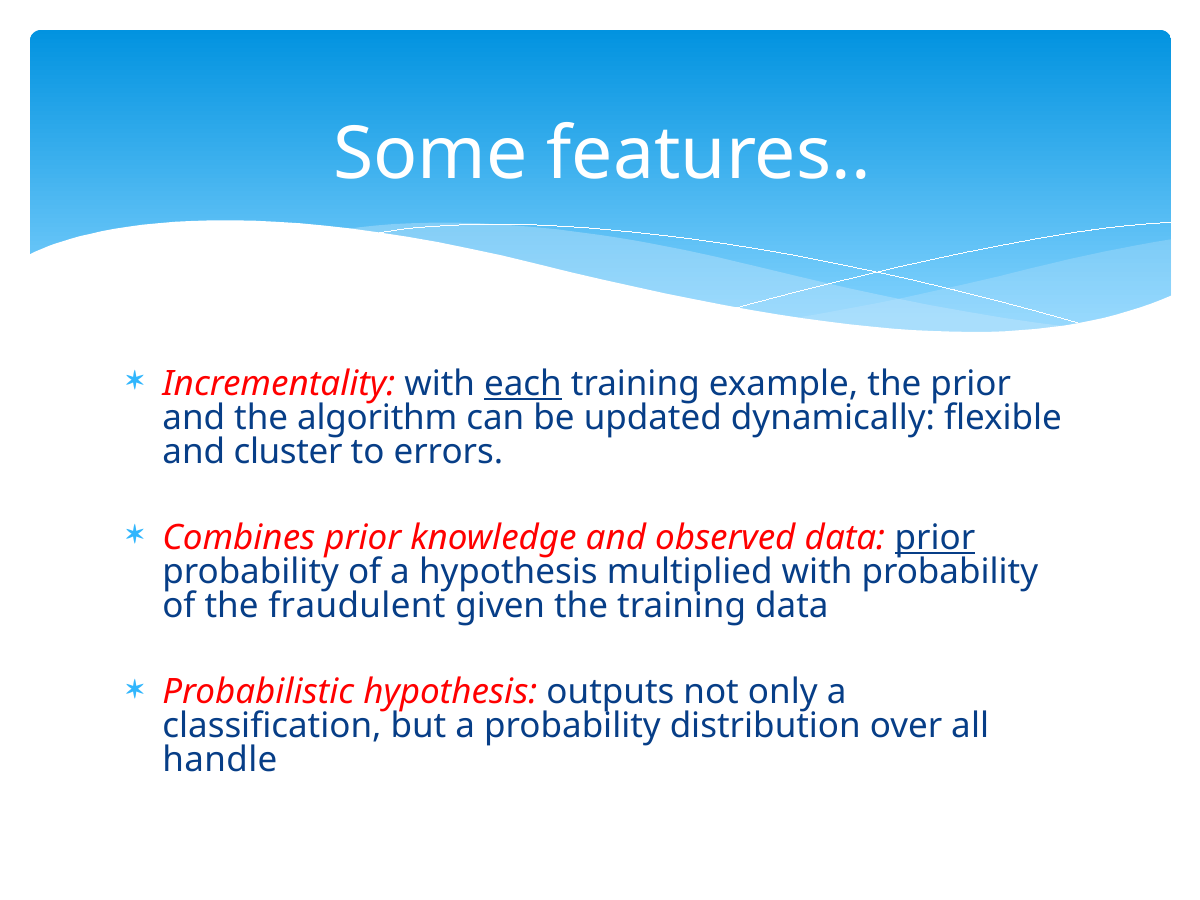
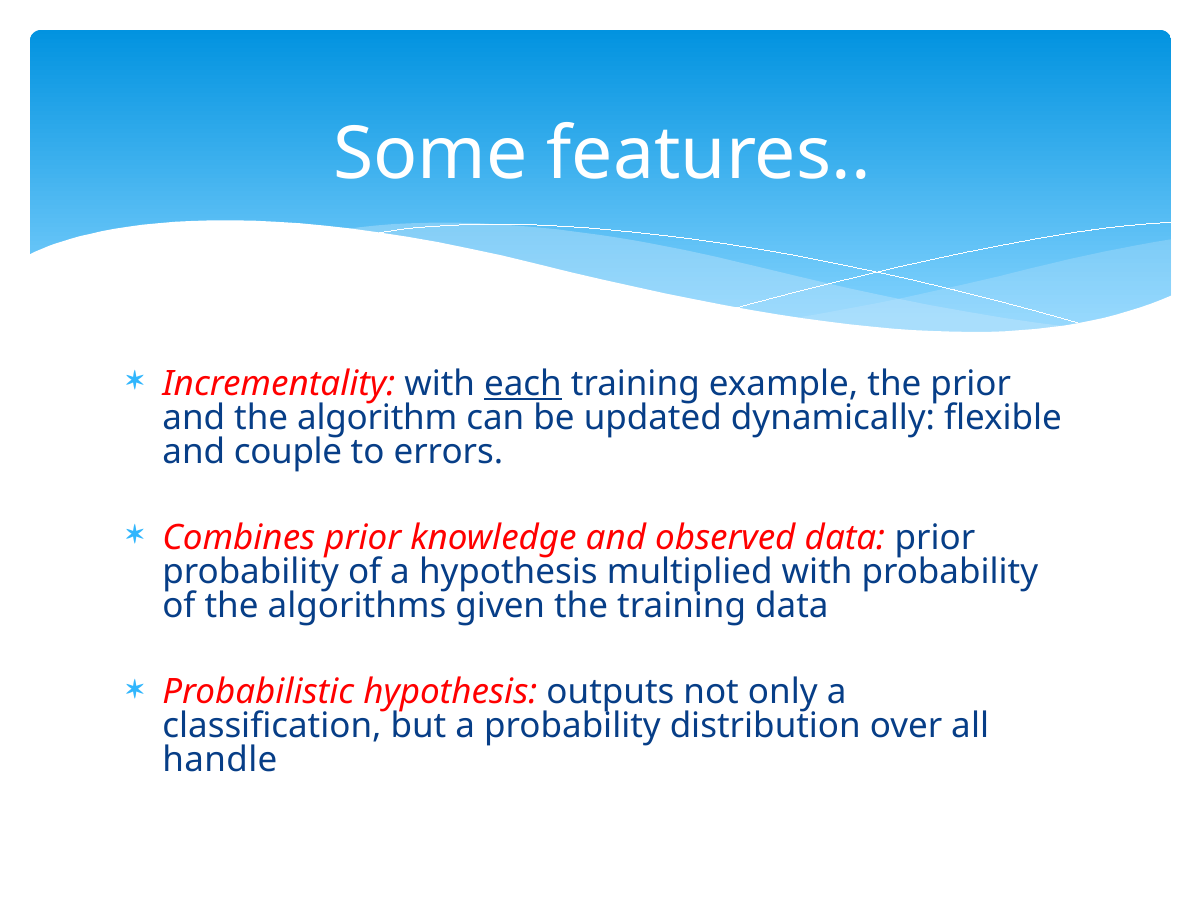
cluster: cluster -> couple
prior at (935, 538) underline: present -> none
fraudulent: fraudulent -> algorithms
